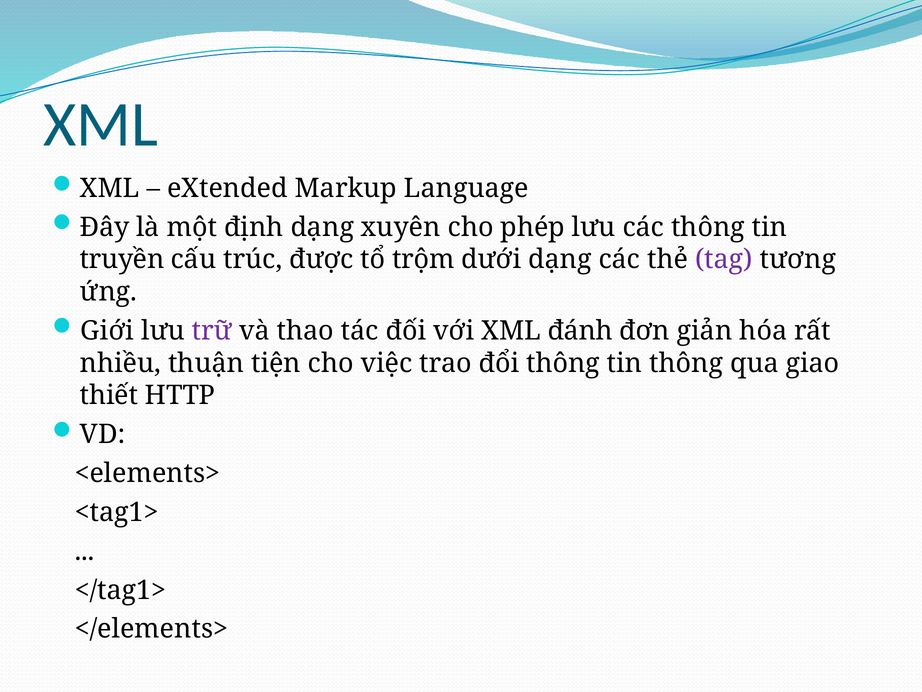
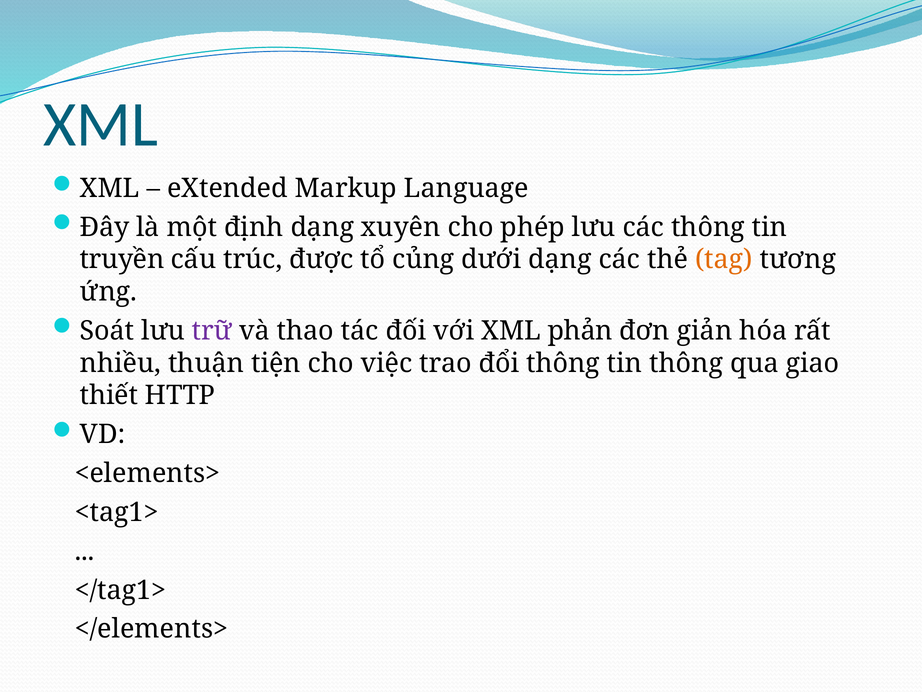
trộm: trộm -> củng
tag colour: purple -> orange
Giới: Giới -> Soát
đánh: đánh -> phản
